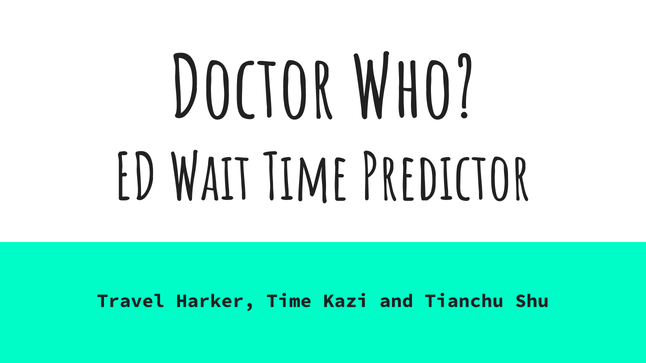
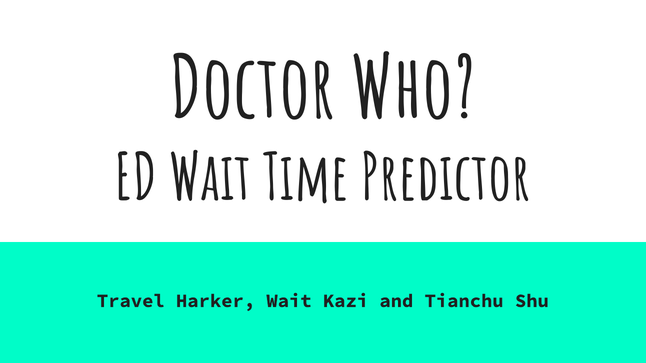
Harker Time: Time -> Wait
